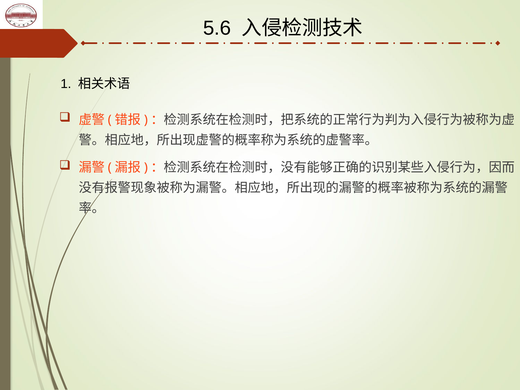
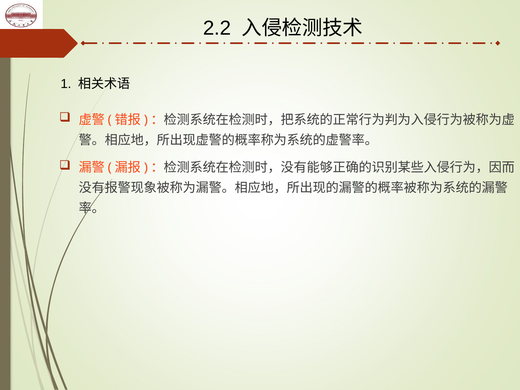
5.6: 5.6 -> 2.2
